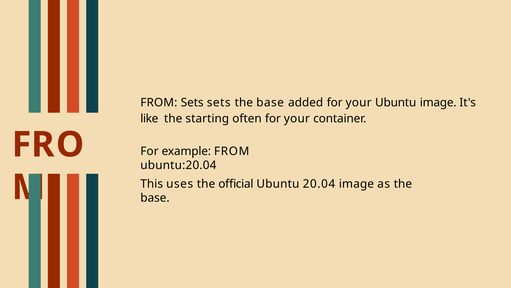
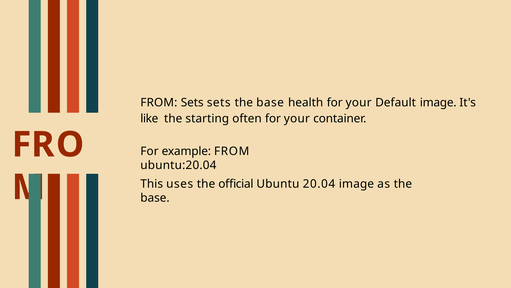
added: added -> health
your Ubuntu: Ubuntu -> Default
